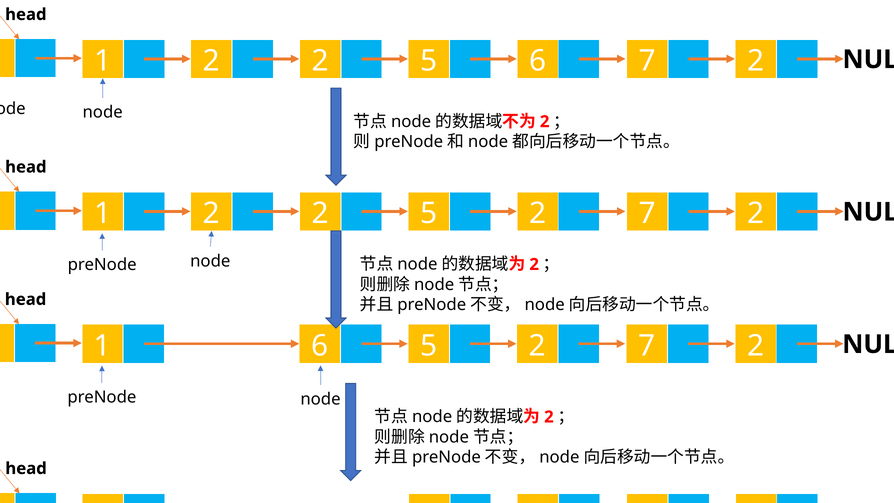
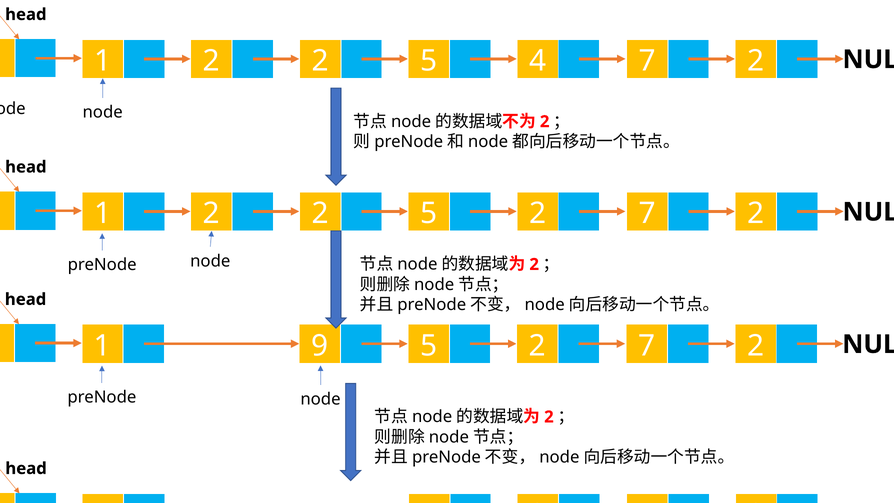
5 6: 6 -> 4
1 6: 6 -> 9
